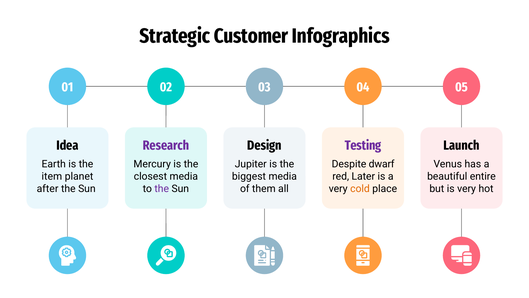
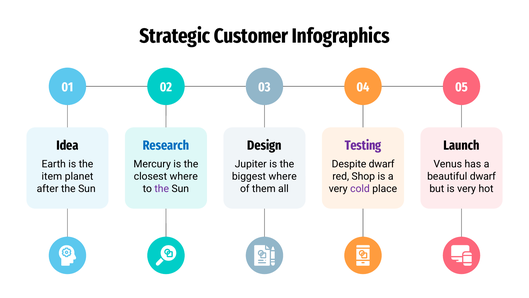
Research colour: purple -> blue
closest media: media -> where
biggest media: media -> where
Later: Later -> Shop
beautiful entire: entire -> dwarf
cold colour: orange -> purple
